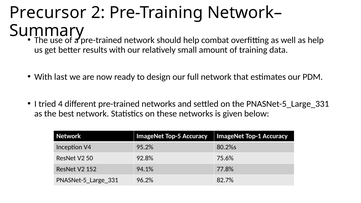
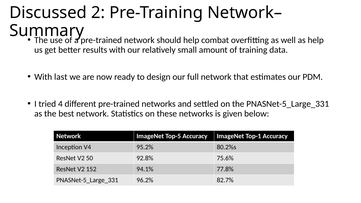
Precursor: Precursor -> Discussed
